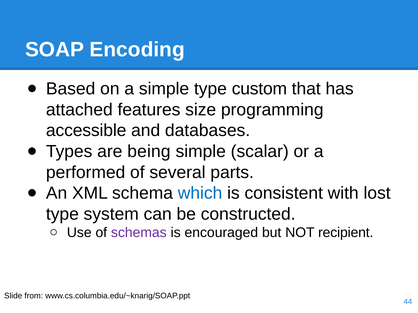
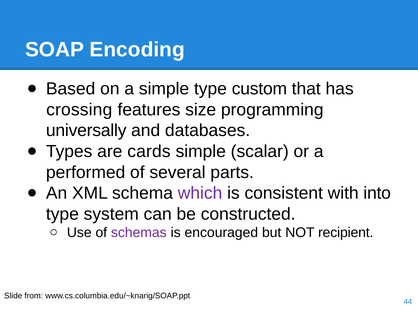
attached: attached -> crossing
accessible: accessible -> universally
being: being -> cards
which colour: blue -> purple
lost: lost -> into
